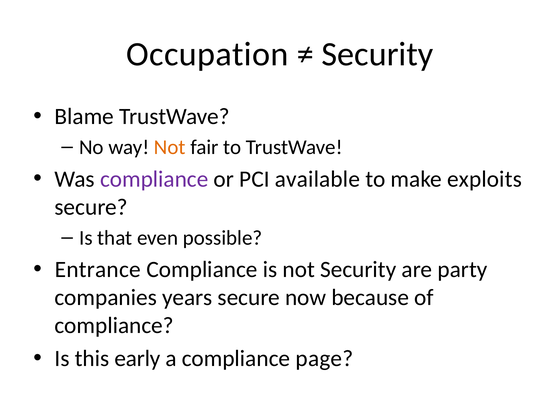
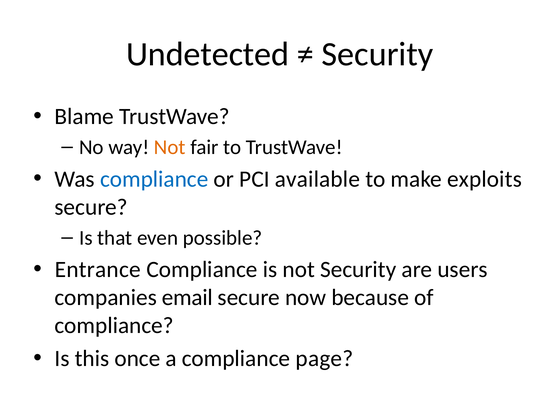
Occupation: Occupation -> Undetected
compliance at (154, 179) colour: purple -> blue
party: party -> users
years: years -> email
early: early -> once
